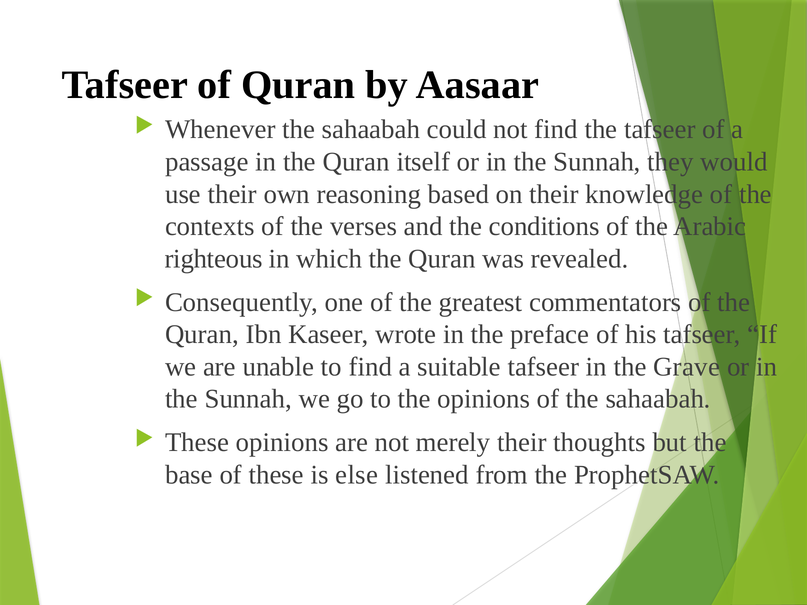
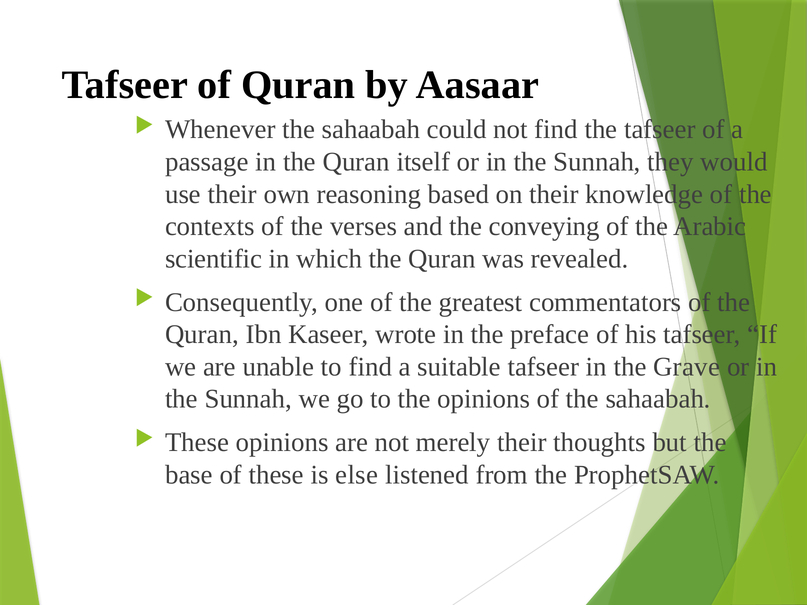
conditions: conditions -> conveying
righteous: righteous -> scientific
